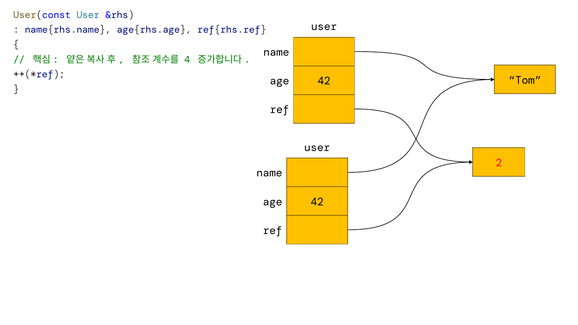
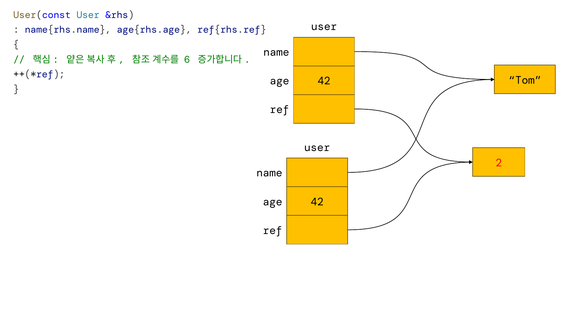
4: 4 -> 6
